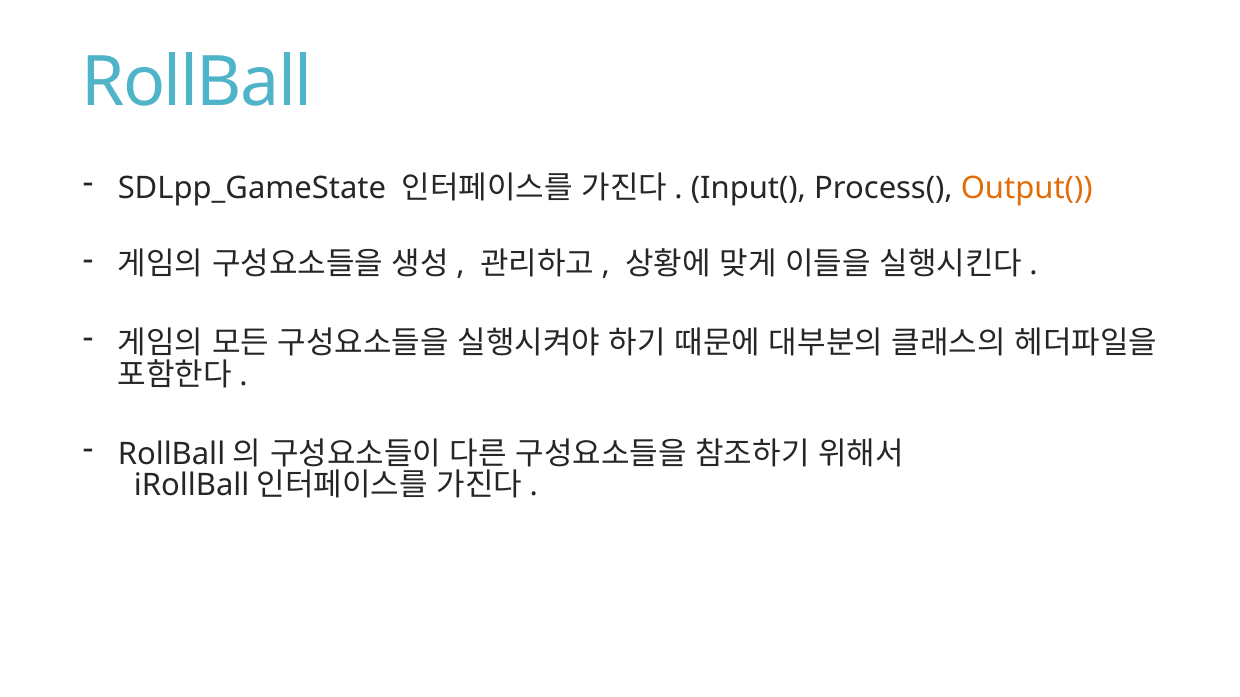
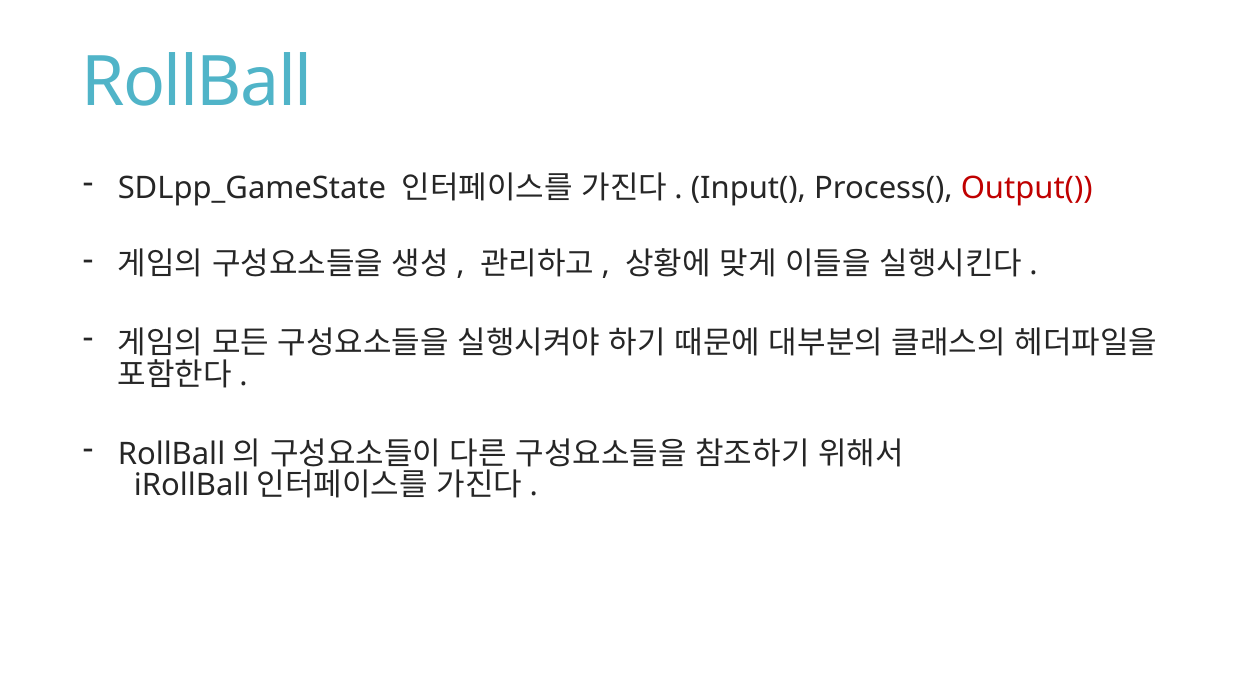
Output( colour: orange -> red
